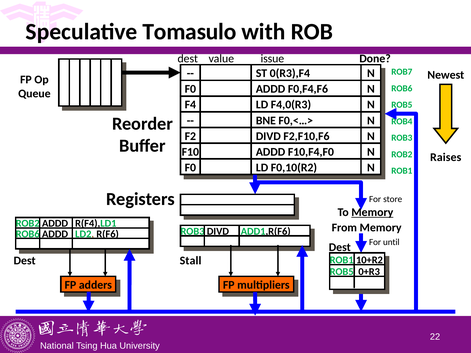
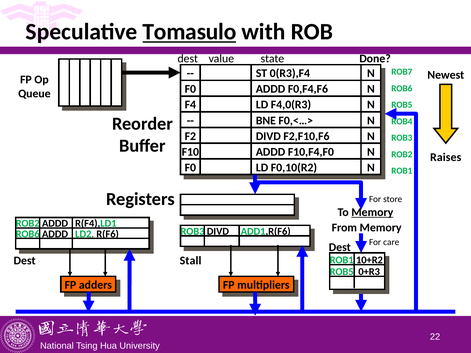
Tomasulo underline: none -> present
issue: issue -> state
until: until -> care
